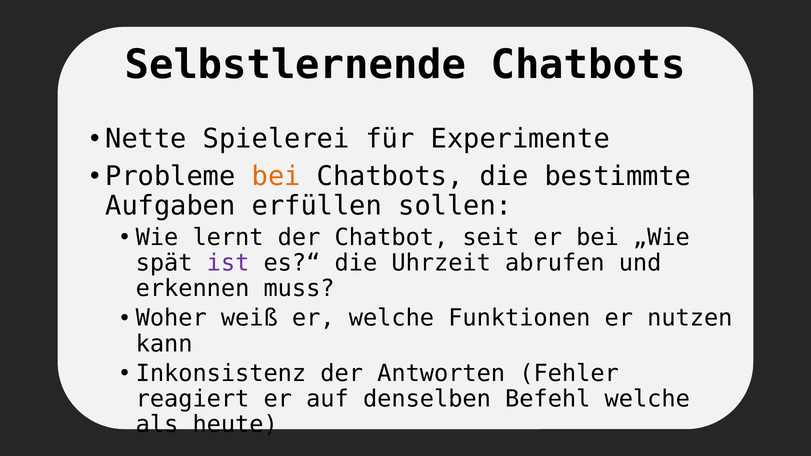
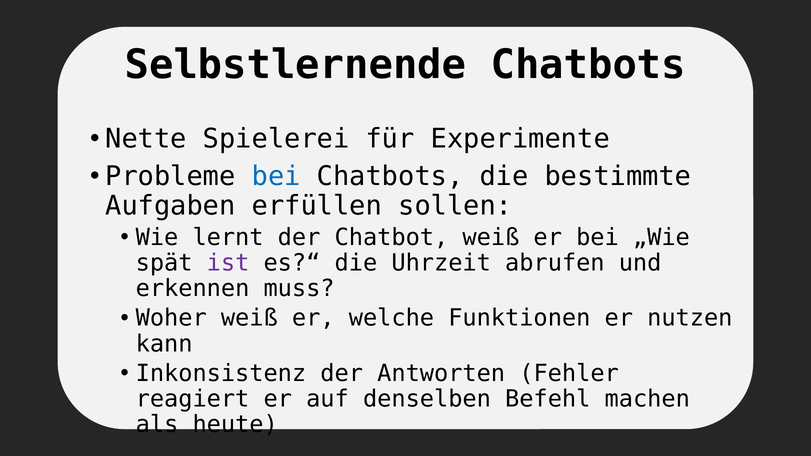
bei at (276, 177) colour: orange -> blue
Chatbot seit: seit -> weiß
Befehl welche: welche -> machen
